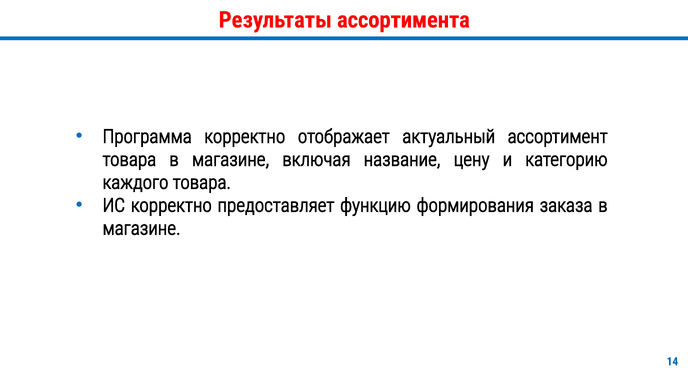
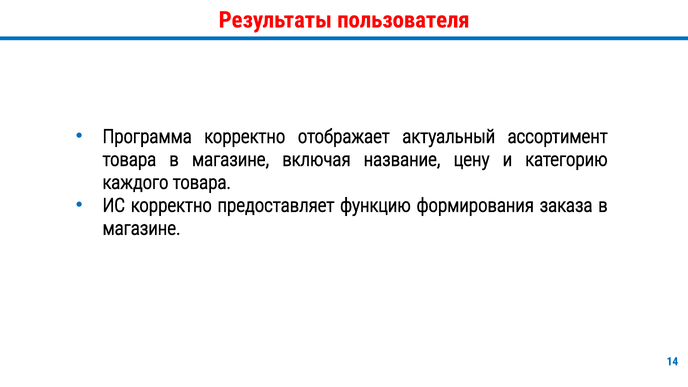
ассортимента: ассортимента -> пользователя
